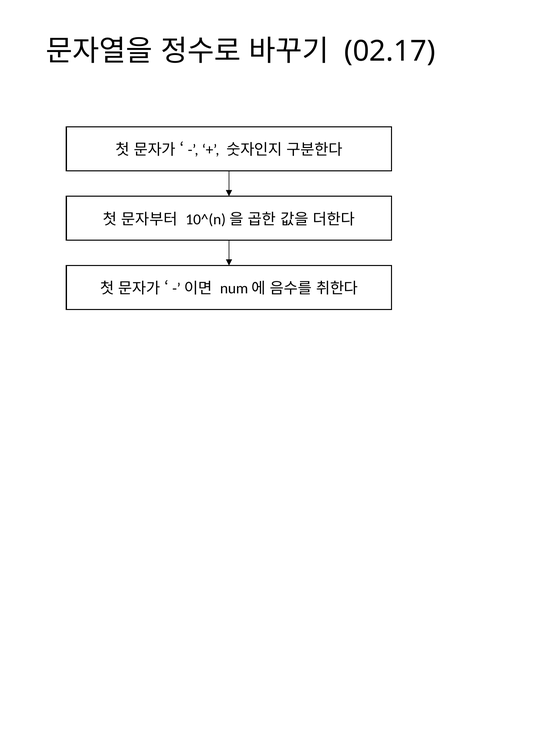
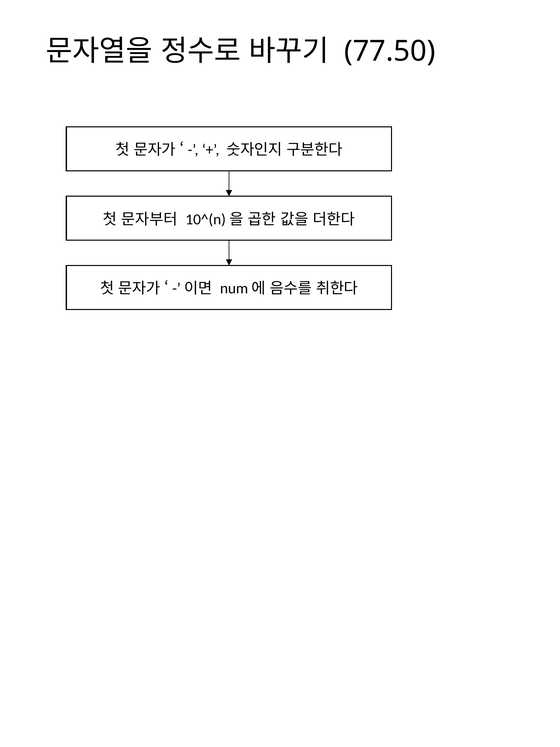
02.17: 02.17 -> 77.50
